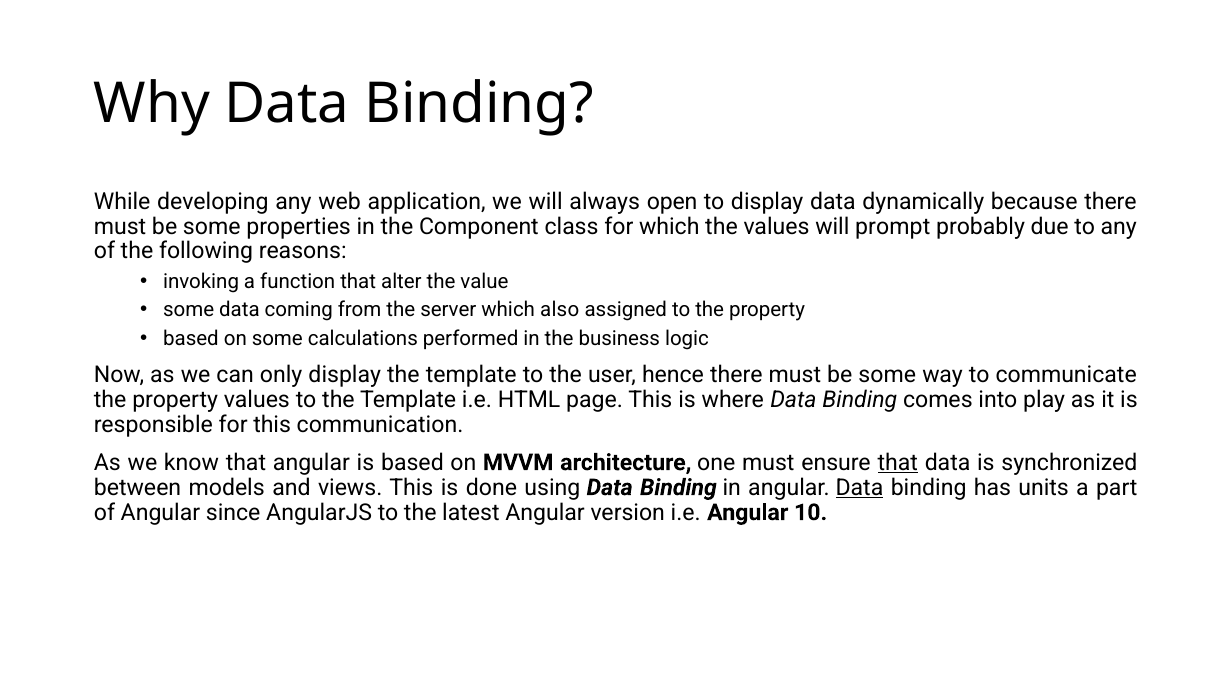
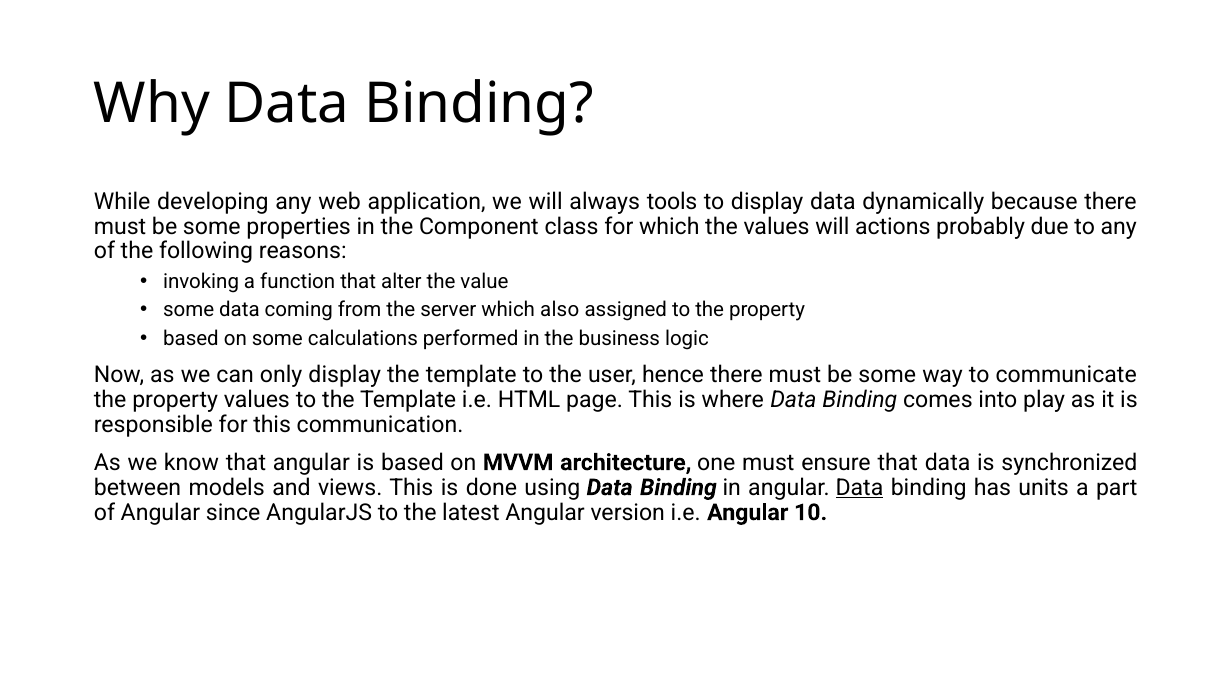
open: open -> tools
prompt: prompt -> actions
that at (898, 463) underline: present -> none
